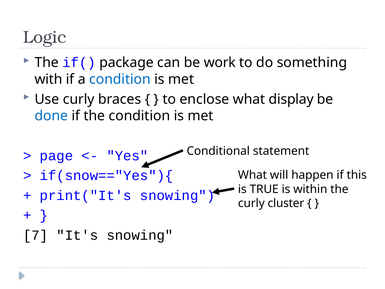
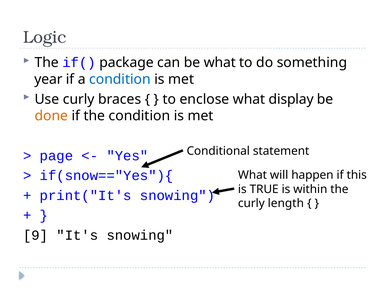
be work: work -> what
with: with -> year
done colour: blue -> orange
cluster: cluster -> length
7: 7 -> 9
